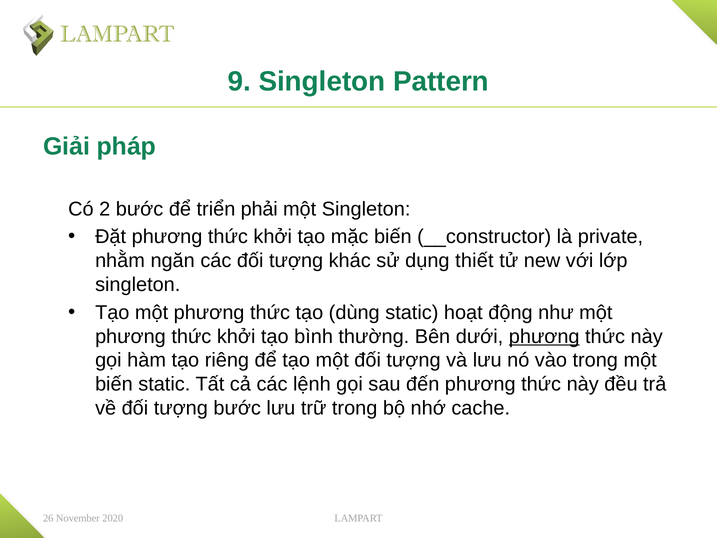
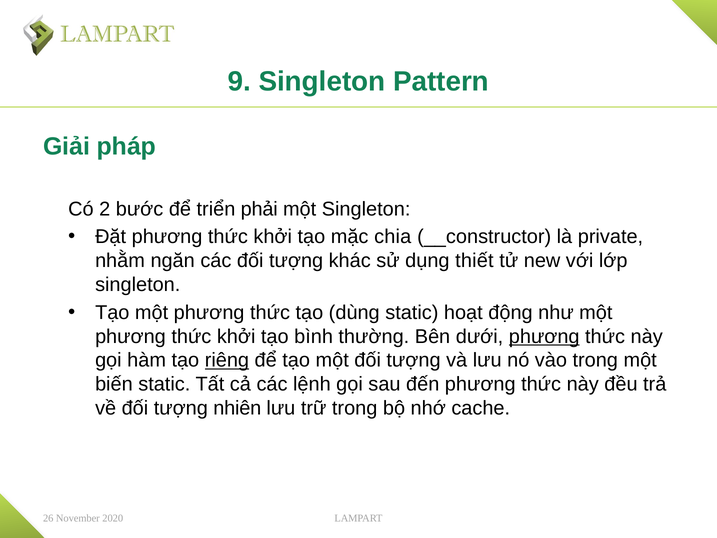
mặc biến: biến -> chia
riêng underline: none -> present
tượng bước: bước -> nhiên
